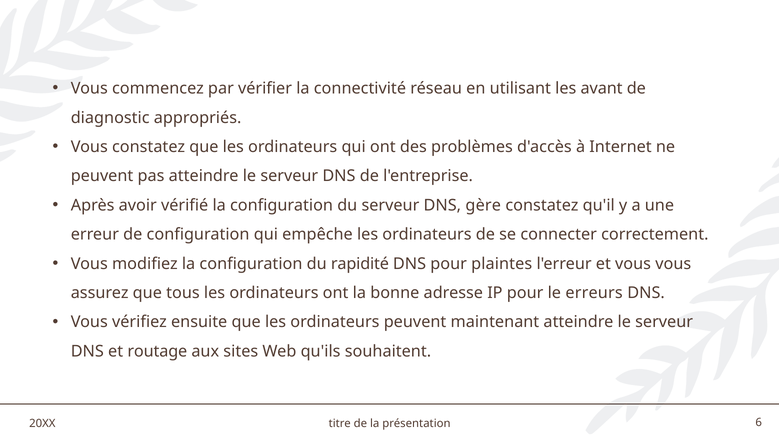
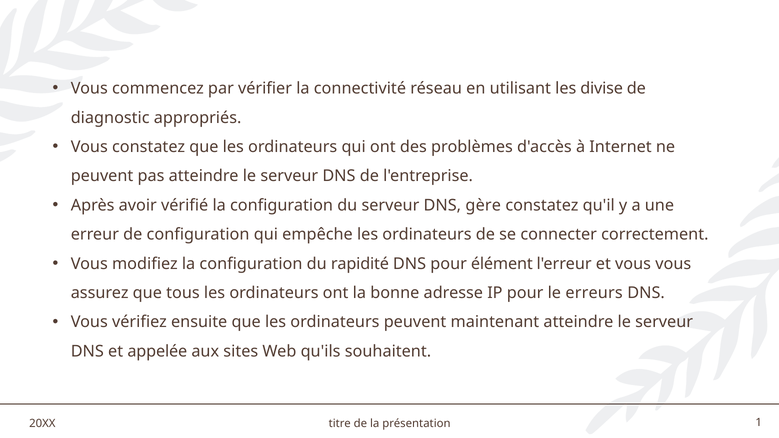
avant: avant -> divise
plaintes: plaintes -> élément
routage: routage -> appelée
6: 6 -> 1
